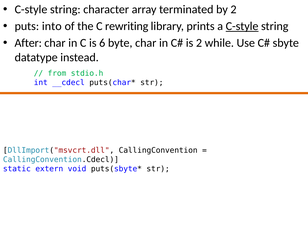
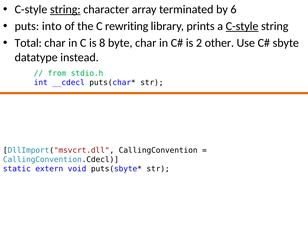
string at (65, 10) underline: none -> present
by 2: 2 -> 6
After: After -> Total
6: 6 -> 8
while: while -> other
